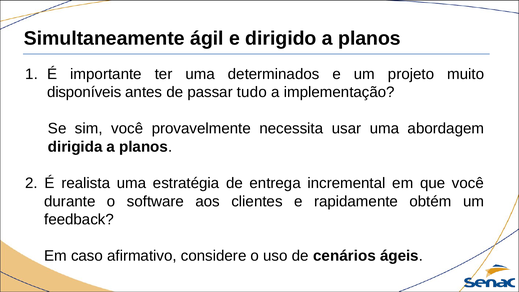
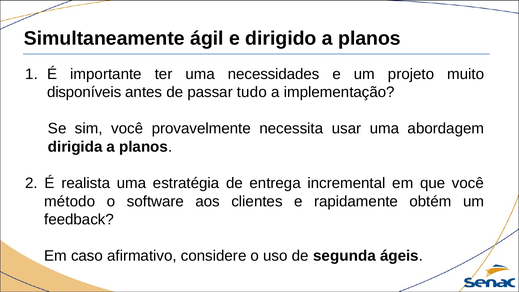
determinados: determinados -> necessidades
durante: durante -> método
cenários: cenários -> segunda
